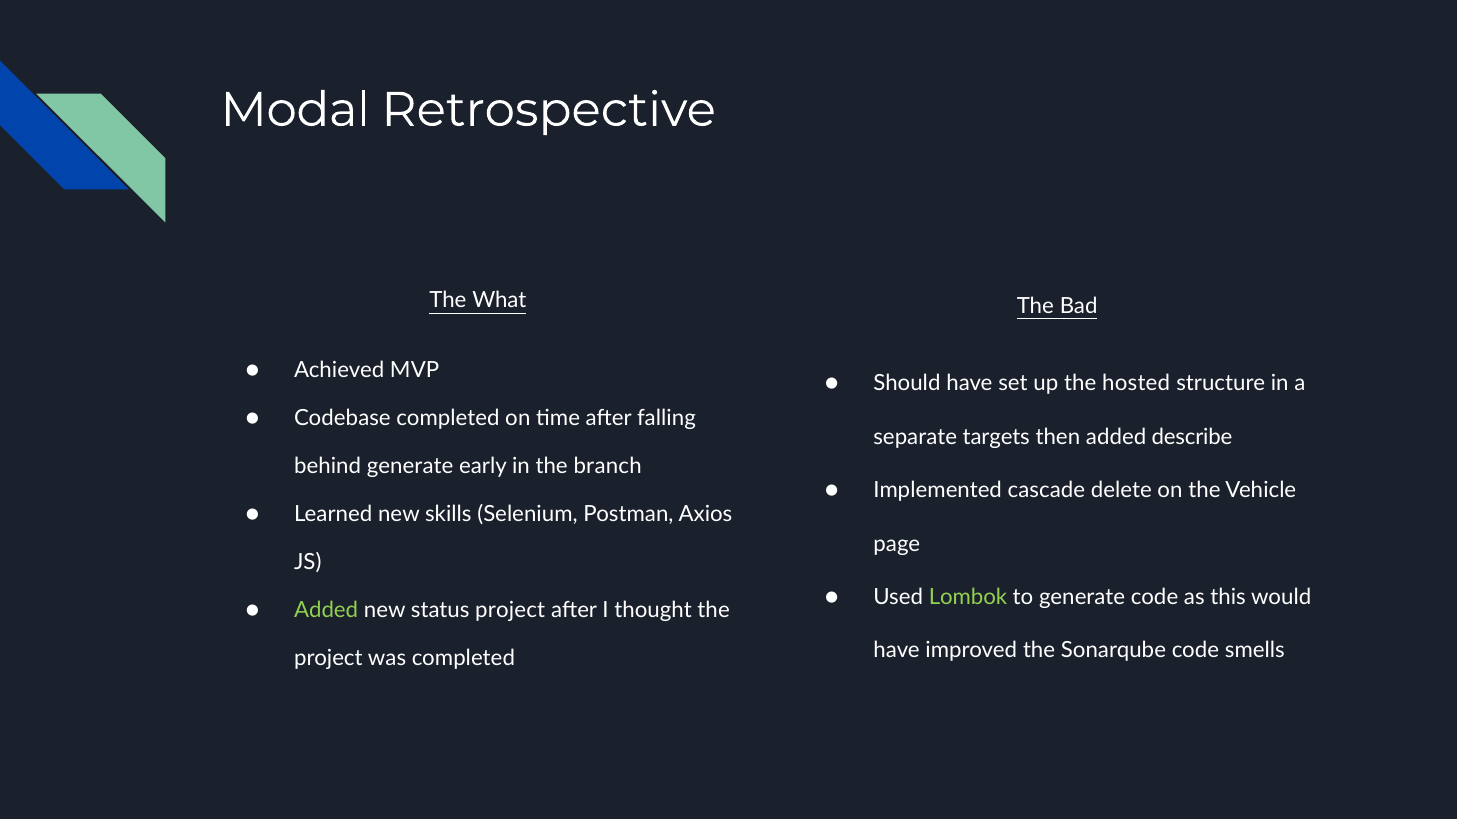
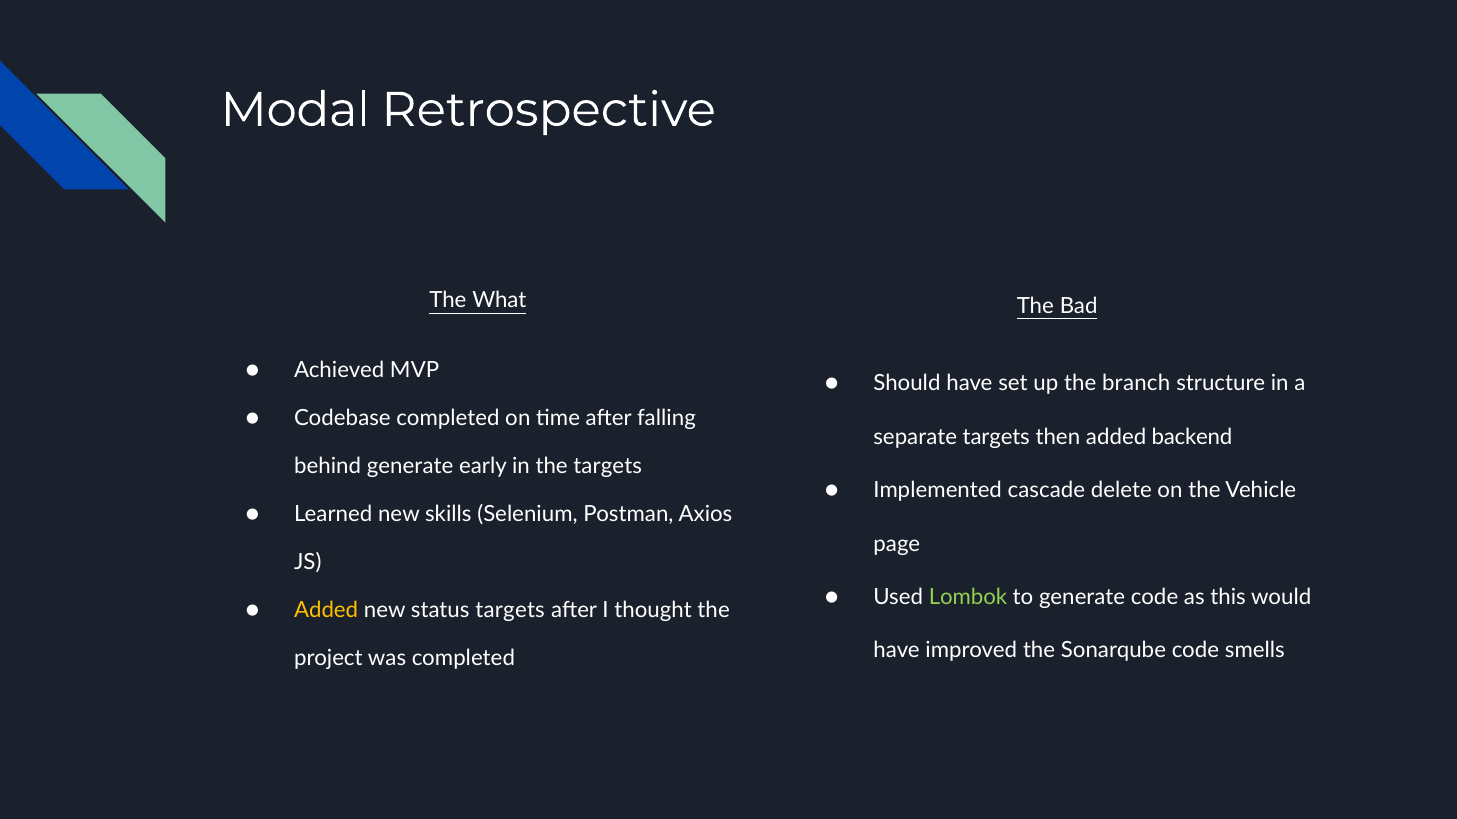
hosted: hosted -> branch
describe: describe -> backend
the branch: branch -> targets
Added at (326, 611) colour: light green -> yellow
status project: project -> targets
